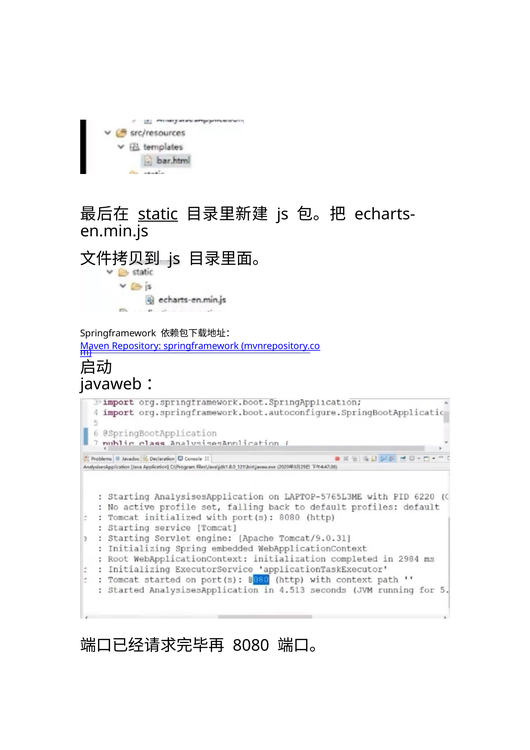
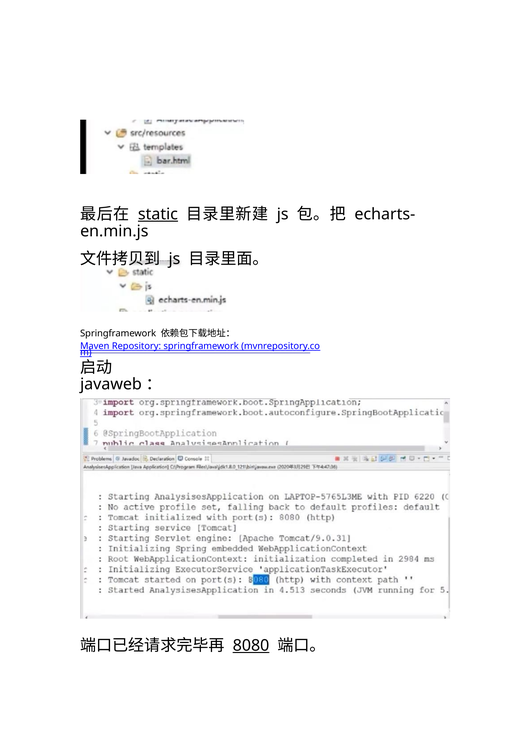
8080 underline: none -> present
